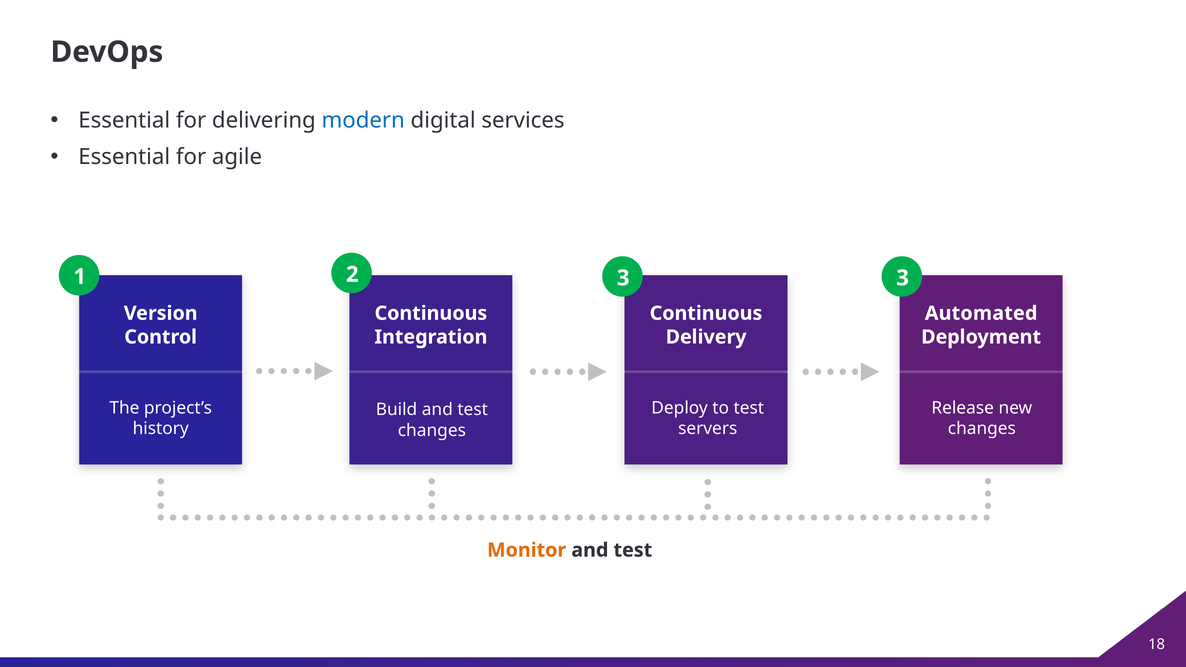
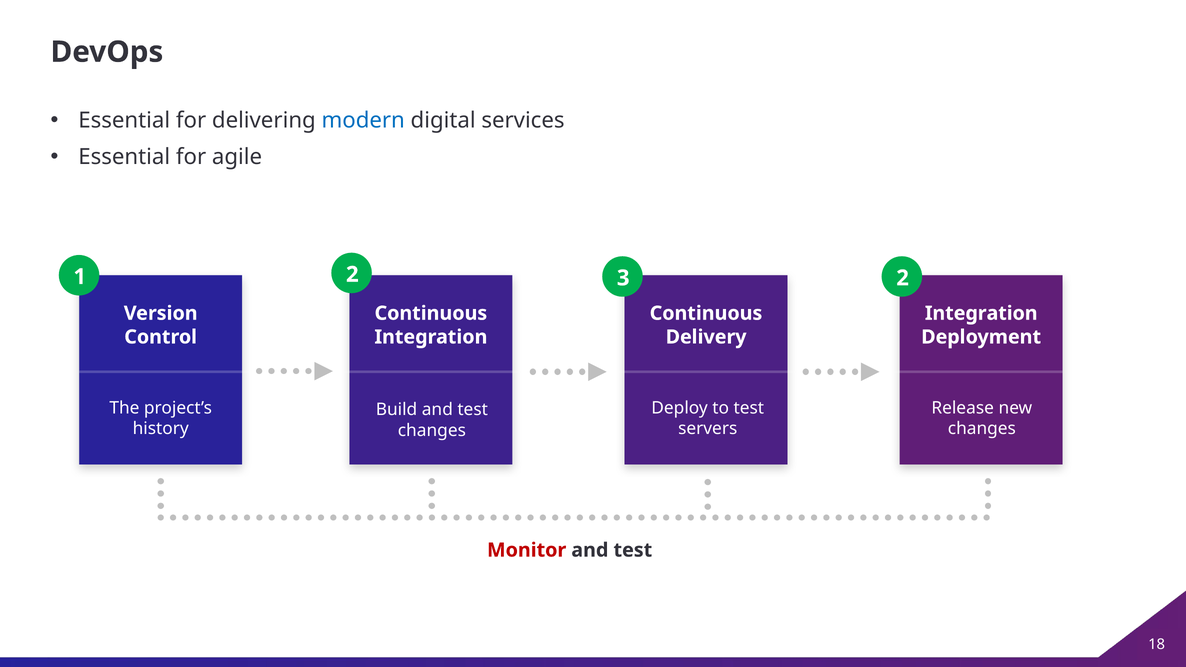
3 3: 3 -> 2
Automated at (981, 313): Automated -> Integration
Monitor colour: orange -> red
